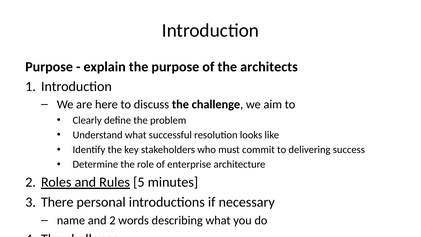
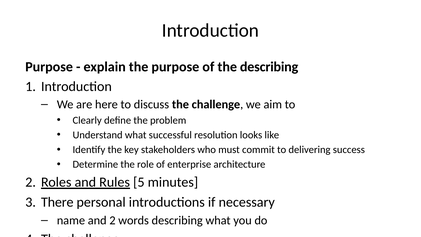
the architects: architects -> describing
